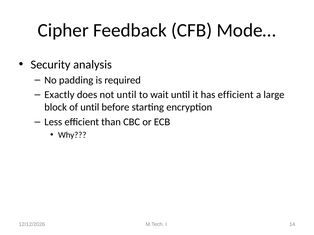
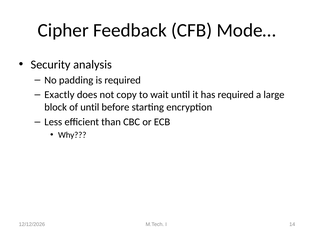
not until: until -> copy
has efficient: efficient -> required
